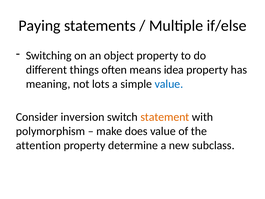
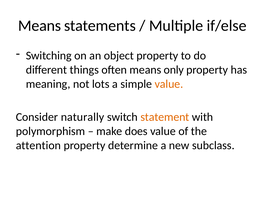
Paying at (40, 26): Paying -> Means
idea: idea -> only
value at (169, 84) colour: blue -> orange
inversion: inversion -> naturally
